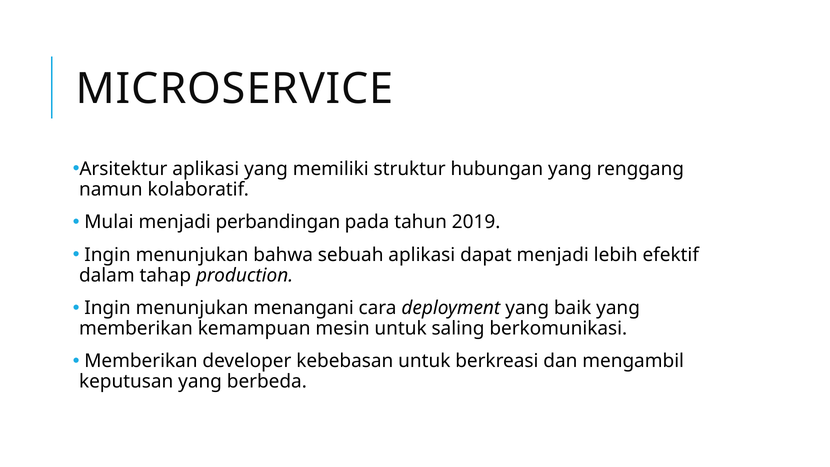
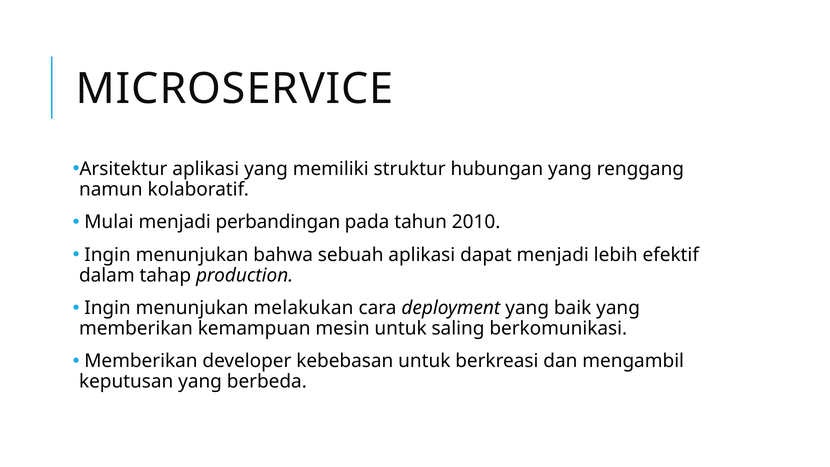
2019: 2019 -> 2010
menangani: menangani -> melakukan
